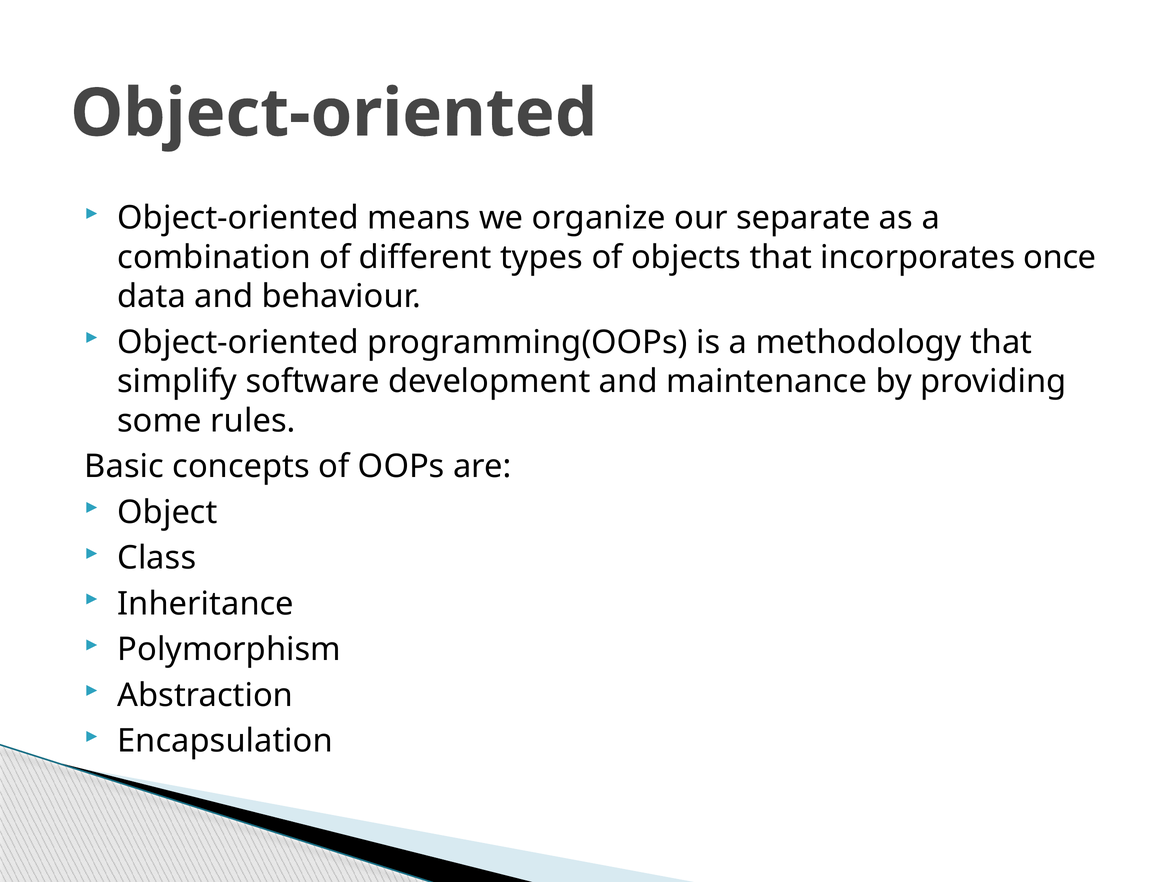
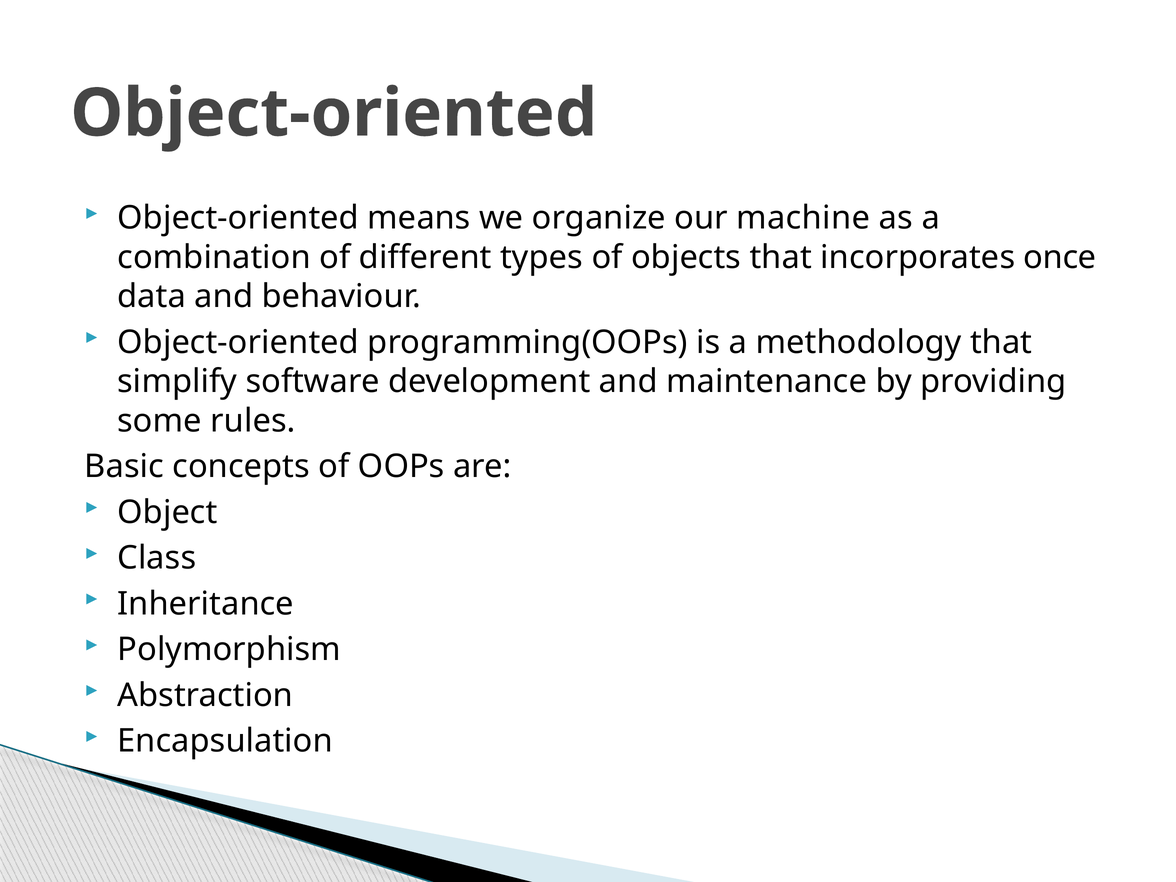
separate: separate -> machine
